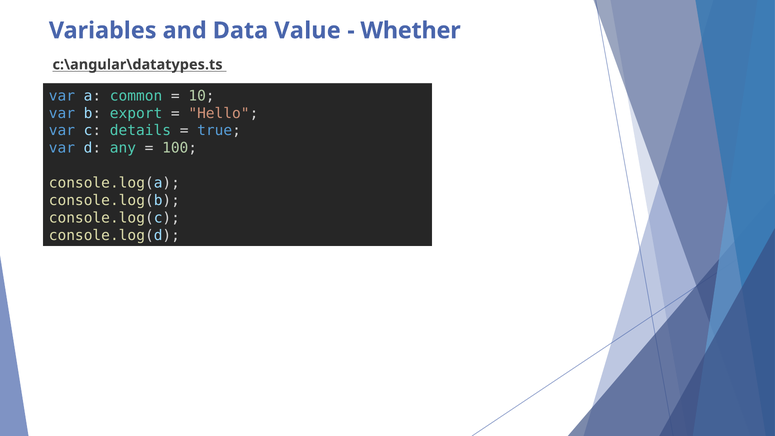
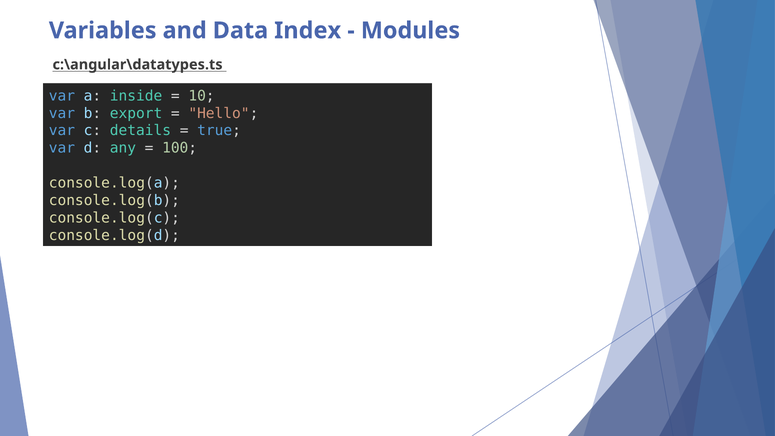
Value: Value -> Index
Whether: Whether -> Modules
common: common -> inside
